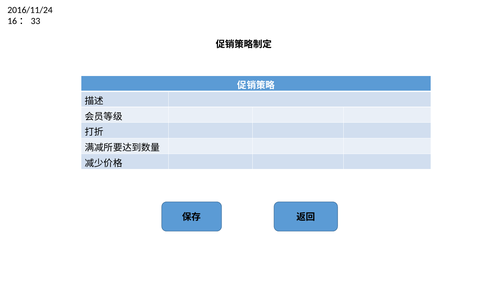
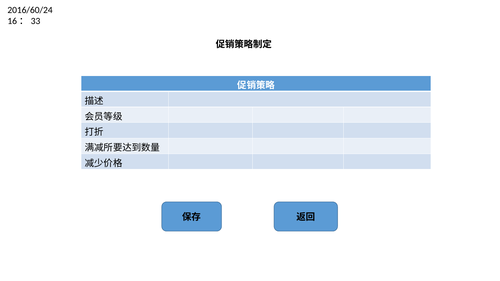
2016/11/24: 2016/11/24 -> 2016/60/24
